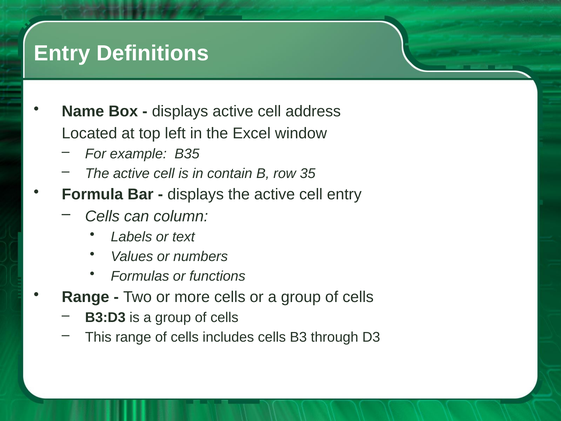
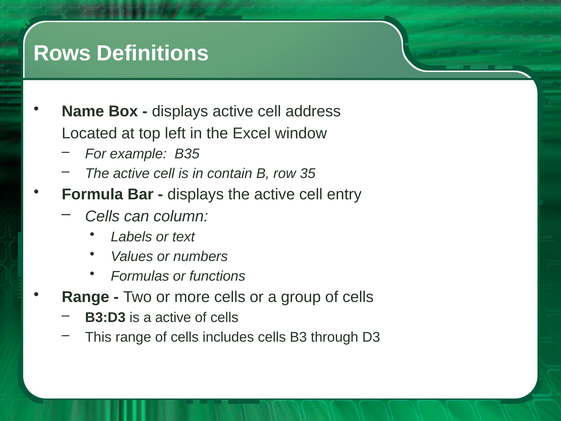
Entry at (62, 53): Entry -> Rows
is a group: group -> active
